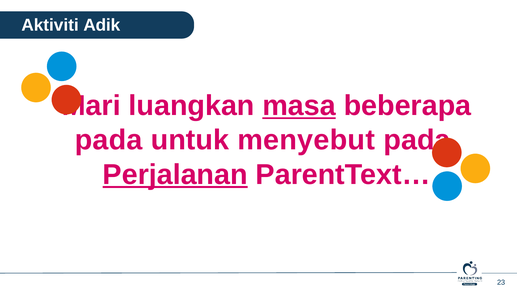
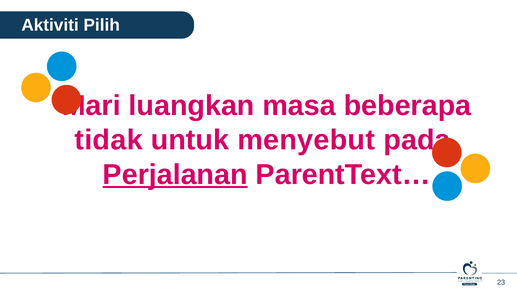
Adik: Adik -> Pilih
masa underline: present -> none
pada at (109, 140): pada -> tidak
